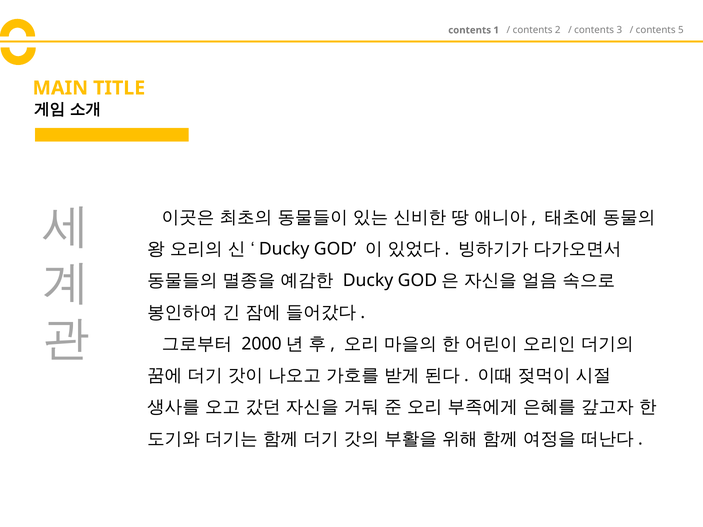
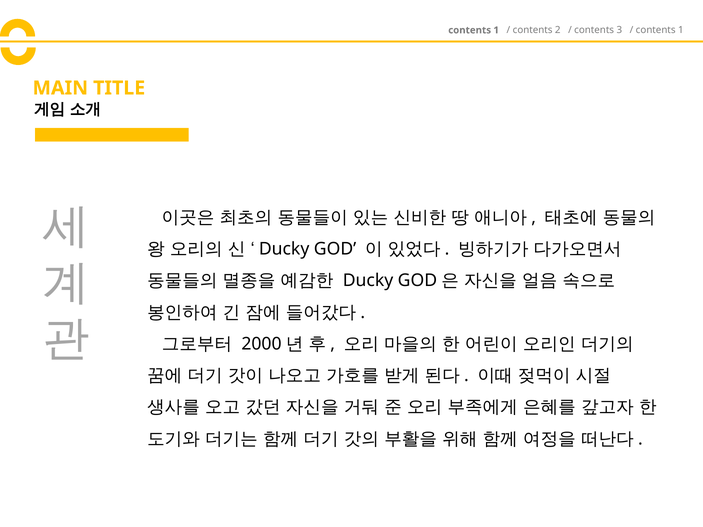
5 at (681, 30): 5 -> 1
